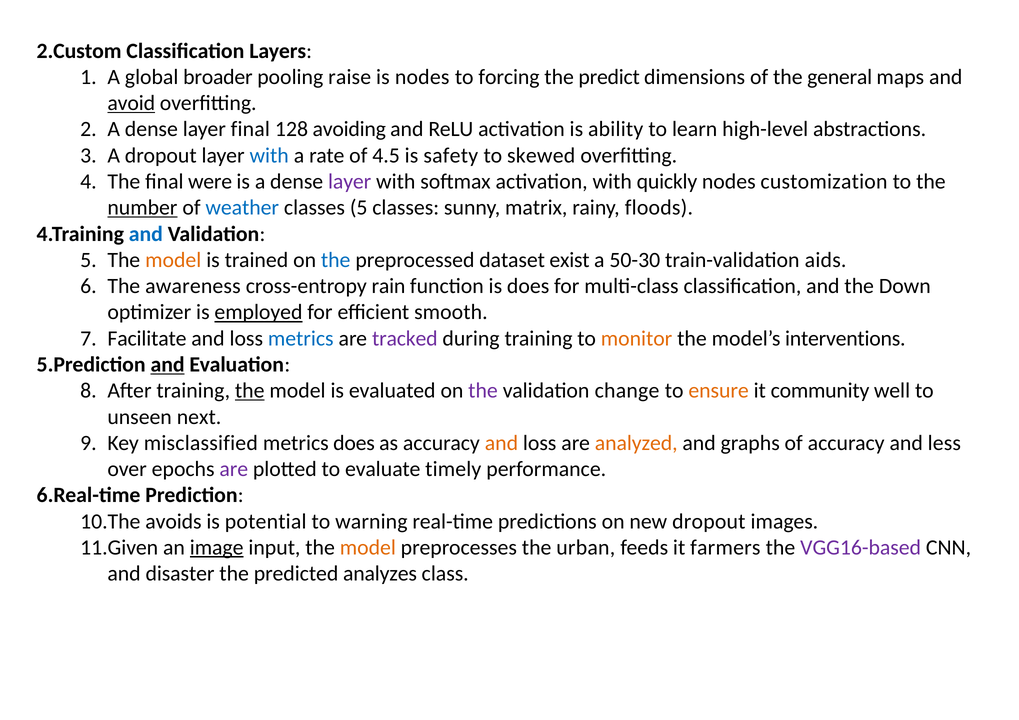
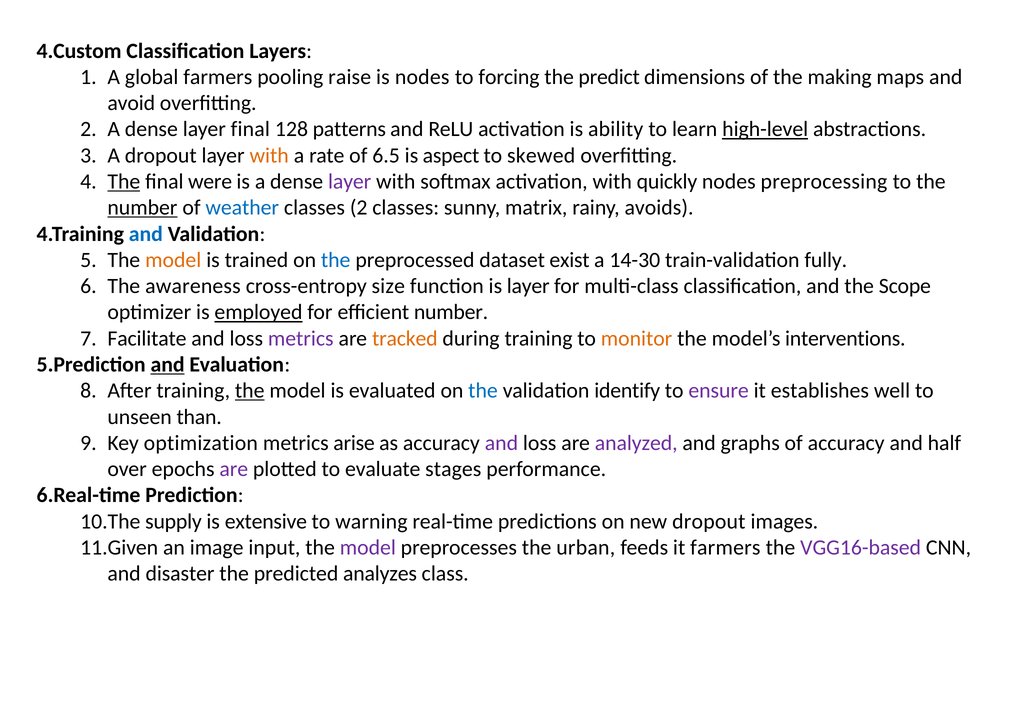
2.Custom: 2.Custom -> 4.Custom
global broader: broader -> farmers
general: general -> making
avoid underline: present -> none
avoiding: avoiding -> patterns
high-level underline: none -> present
with at (269, 155) colour: blue -> orange
4.5: 4.5 -> 6.5
safety: safety -> aspect
The at (124, 182) underline: none -> present
customization: customization -> preprocessing
classes 5: 5 -> 2
floods: floods -> avoids
50-30: 50-30 -> 14-30
aids: aids -> fully
rain: rain -> size
is does: does -> layer
Down: Down -> Scope
efficient smooth: smooth -> number
metrics at (301, 338) colour: blue -> purple
tracked colour: purple -> orange
the at (483, 391) colour: purple -> blue
change: change -> identify
ensure colour: orange -> purple
community: community -> establishes
next: next -> than
misclassified: misclassified -> optimization
metrics does: does -> arise
and at (501, 443) colour: orange -> purple
analyzed colour: orange -> purple
less: less -> half
timely: timely -> stages
avoids: avoids -> supply
potential: potential -> extensive
image underline: present -> none
model at (368, 548) colour: orange -> purple
